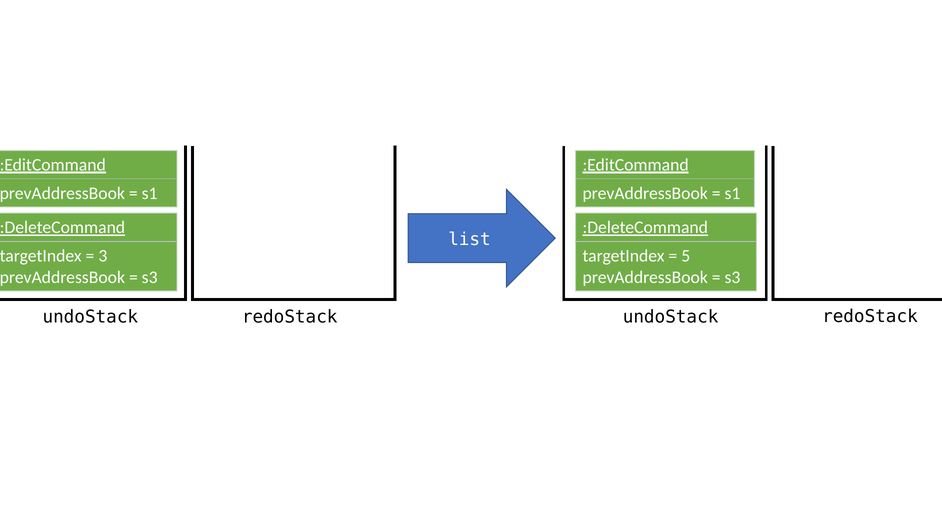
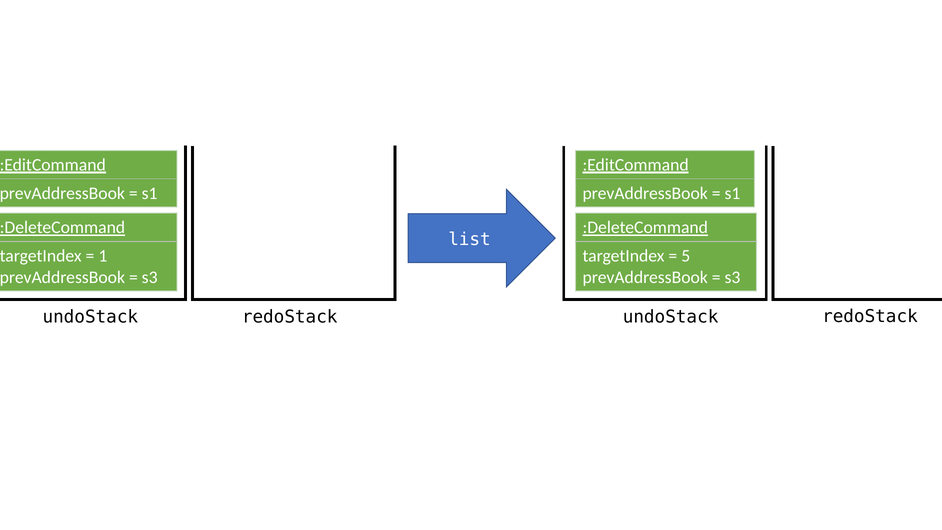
3: 3 -> 1
